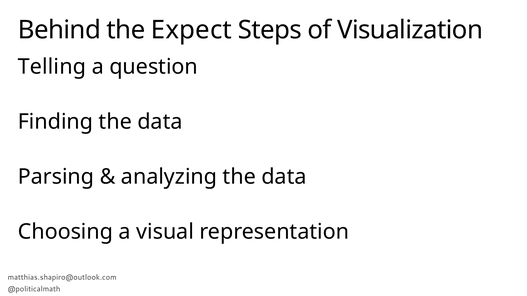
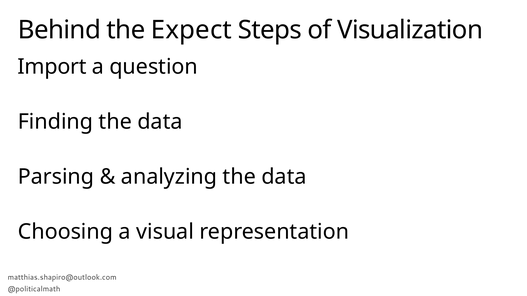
Telling: Telling -> Import
